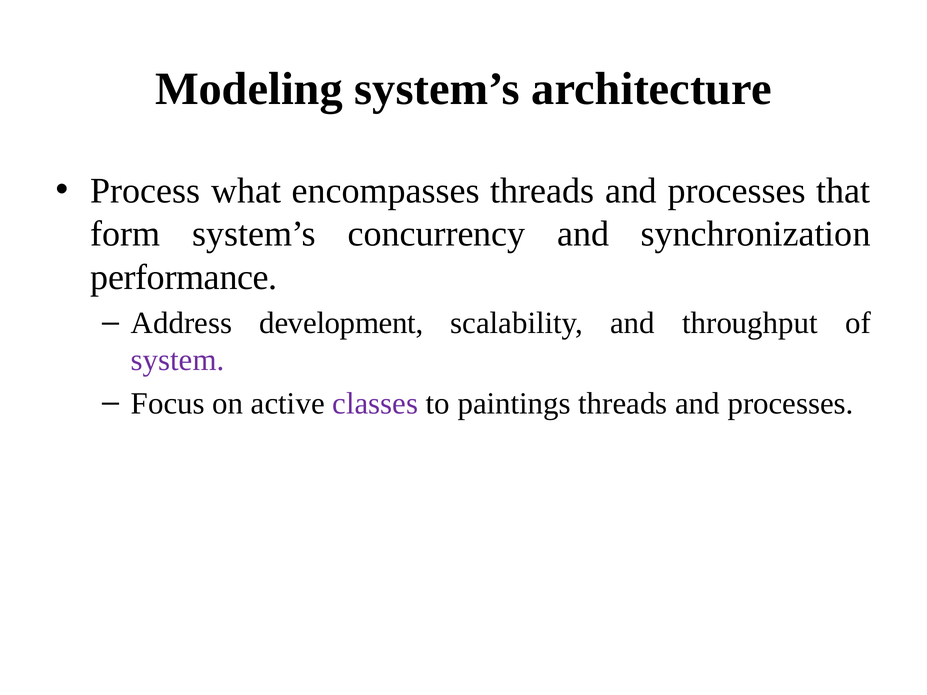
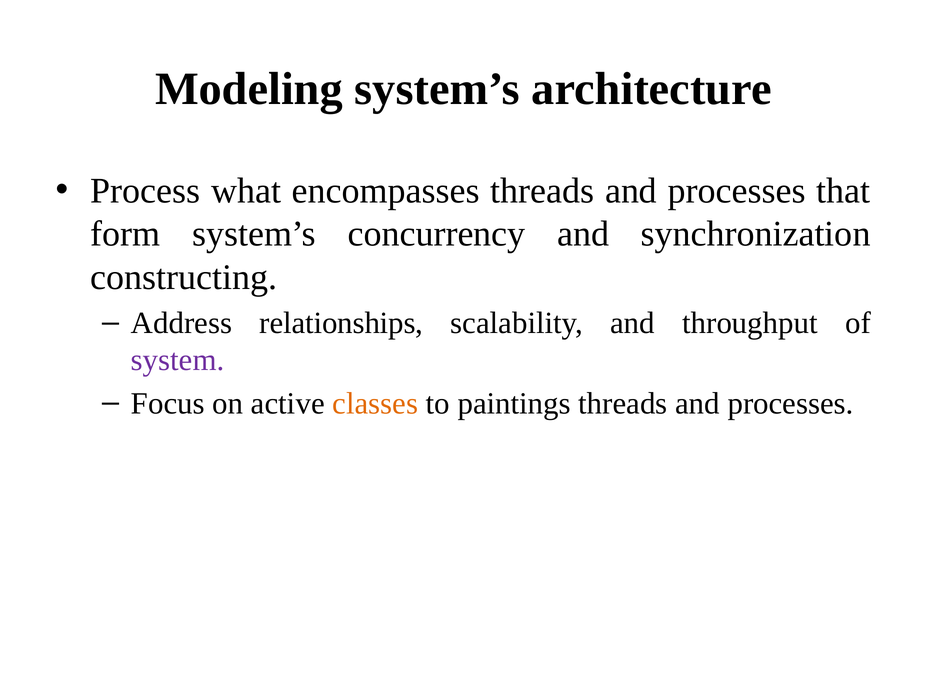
performance: performance -> constructing
development: development -> relationships
classes colour: purple -> orange
